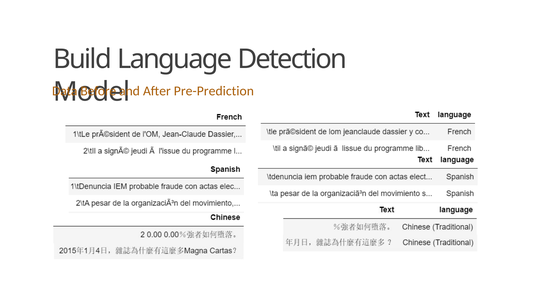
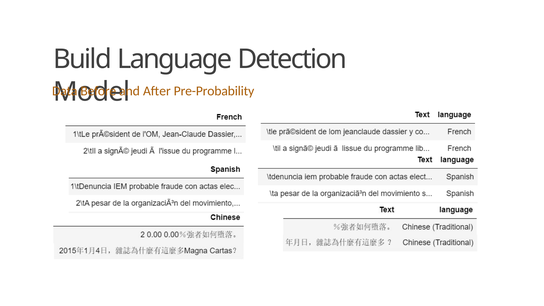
Pre-Prediction: Pre-Prediction -> Pre-Probability
